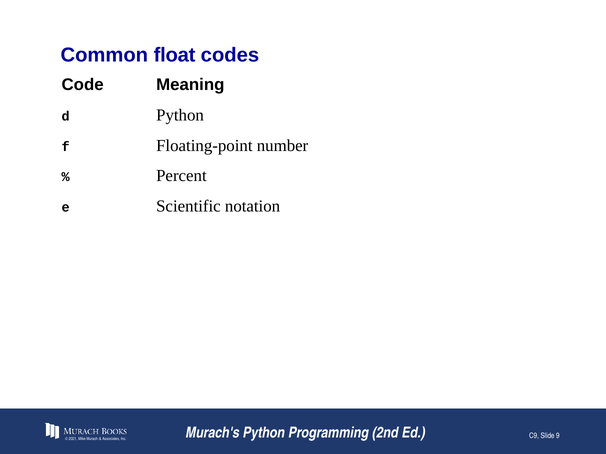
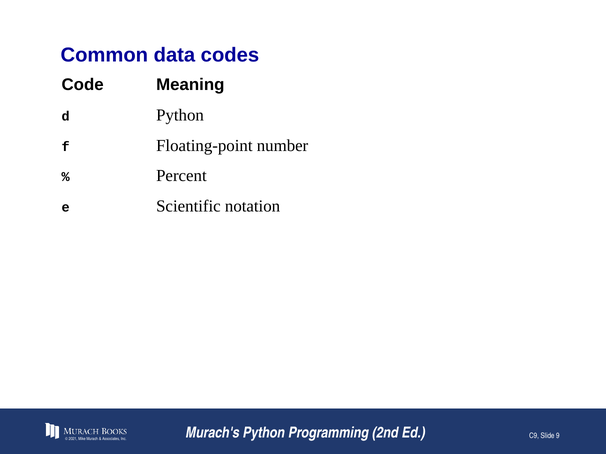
float: float -> data
